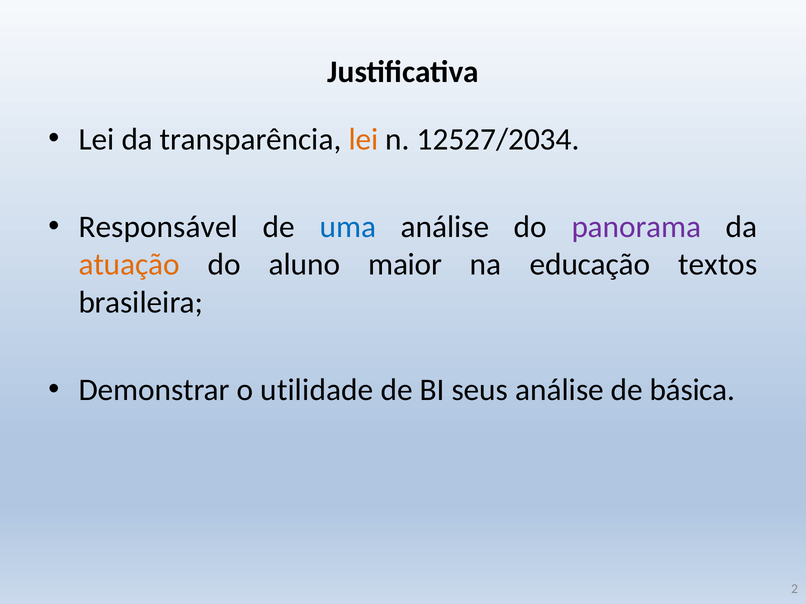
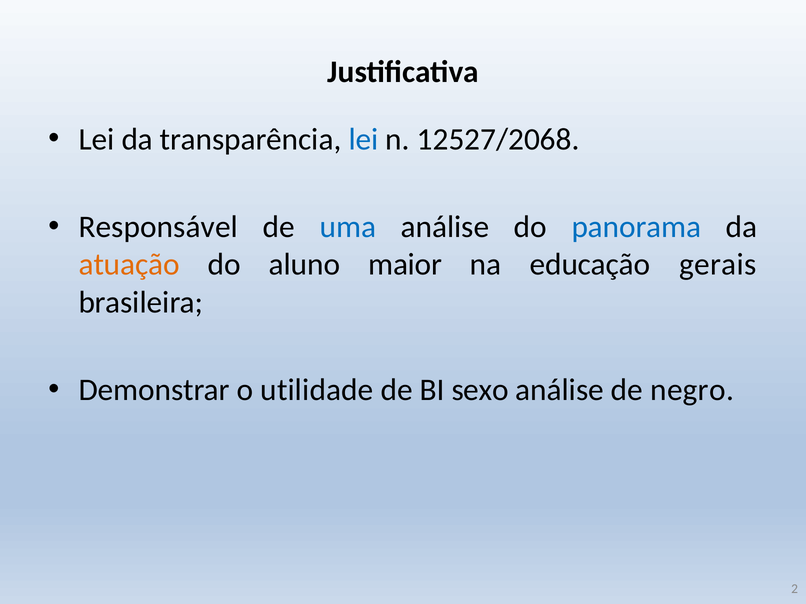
lei at (363, 139) colour: orange -> blue
12527/2034: 12527/2034 -> 12527/2068
panorama colour: purple -> blue
textos: textos -> gerais
seus: seus -> sexo
básica: básica -> negro
